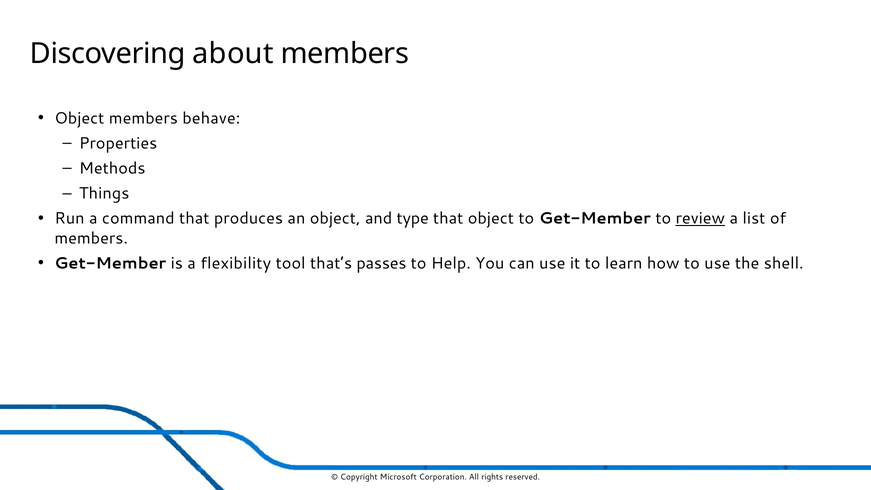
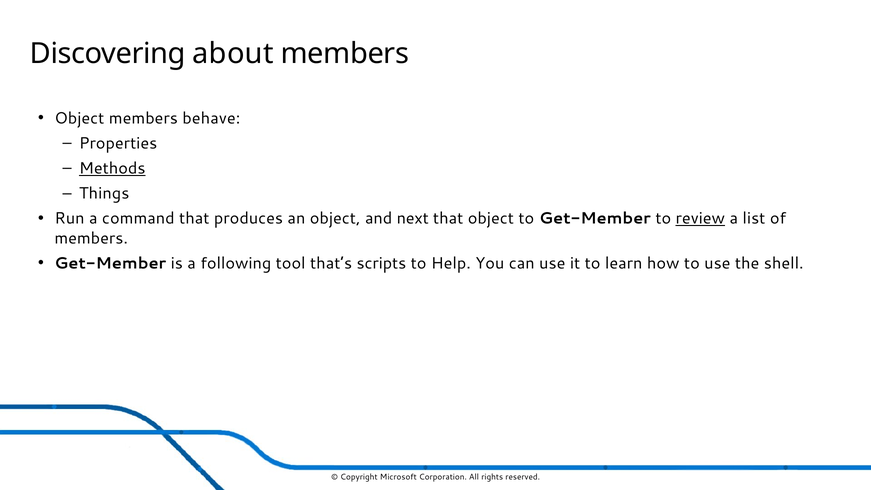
Methods underline: none -> present
type: type -> next
flexibility: flexibility -> following
passes: passes -> scripts
